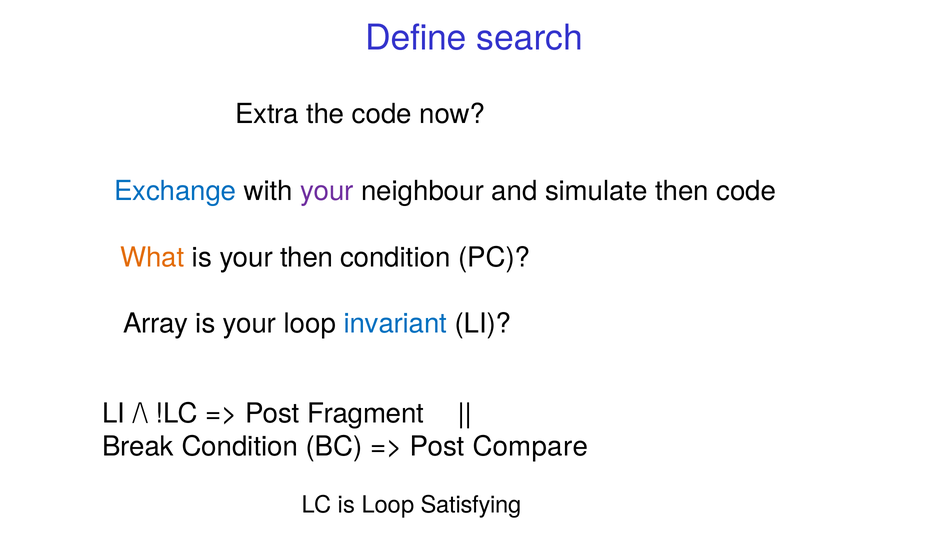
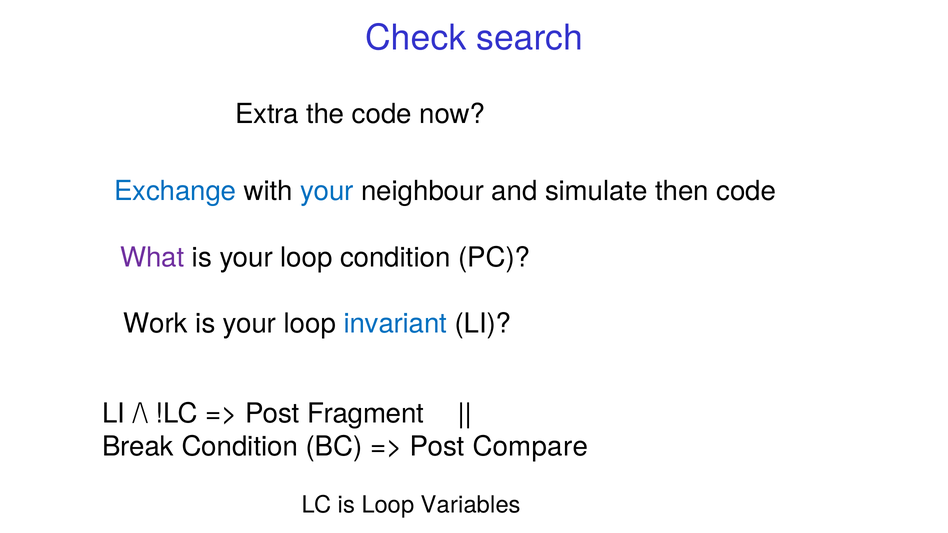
Define: Define -> Check
your at (327, 191) colour: purple -> blue
What colour: orange -> purple
then at (307, 257): then -> loop
Array: Array -> Work
Satisfying: Satisfying -> Variables
